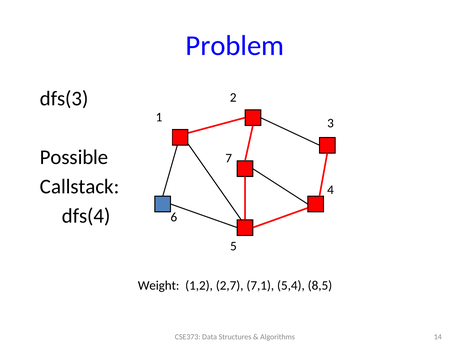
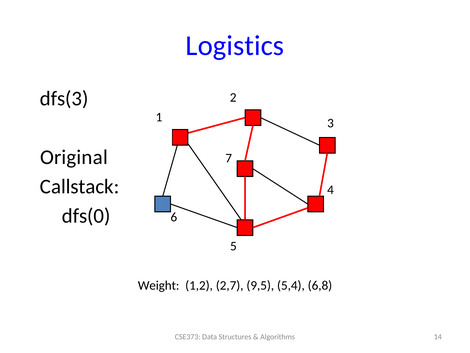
Problem: Problem -> Logistics
Possible: Possible -> Original
dfs(4: dfs(4 -> dfs(0
7,1: 7,1 -> 9,5
8,5: 8,5 -> 6,8
